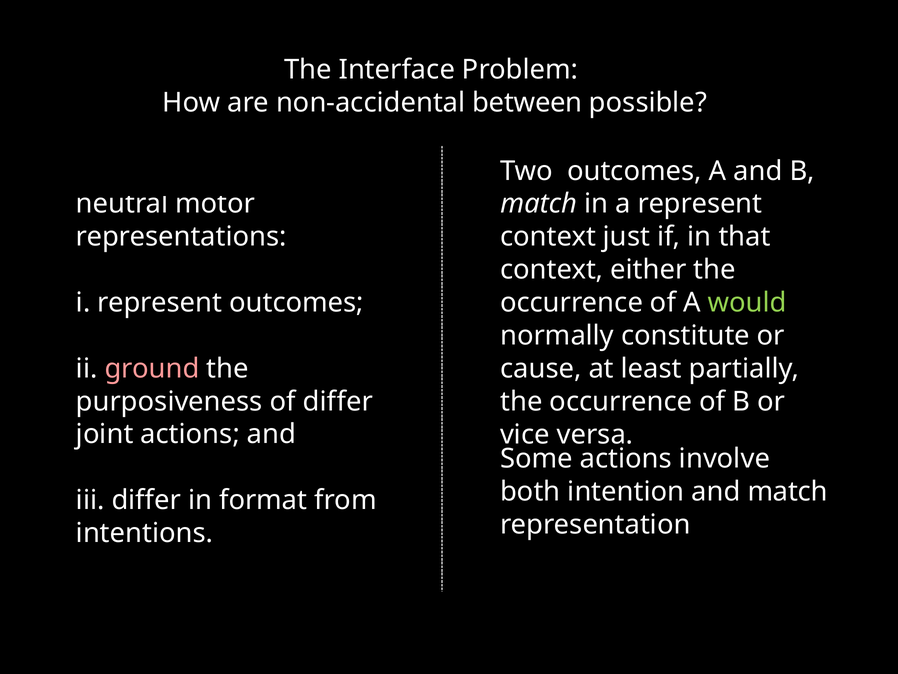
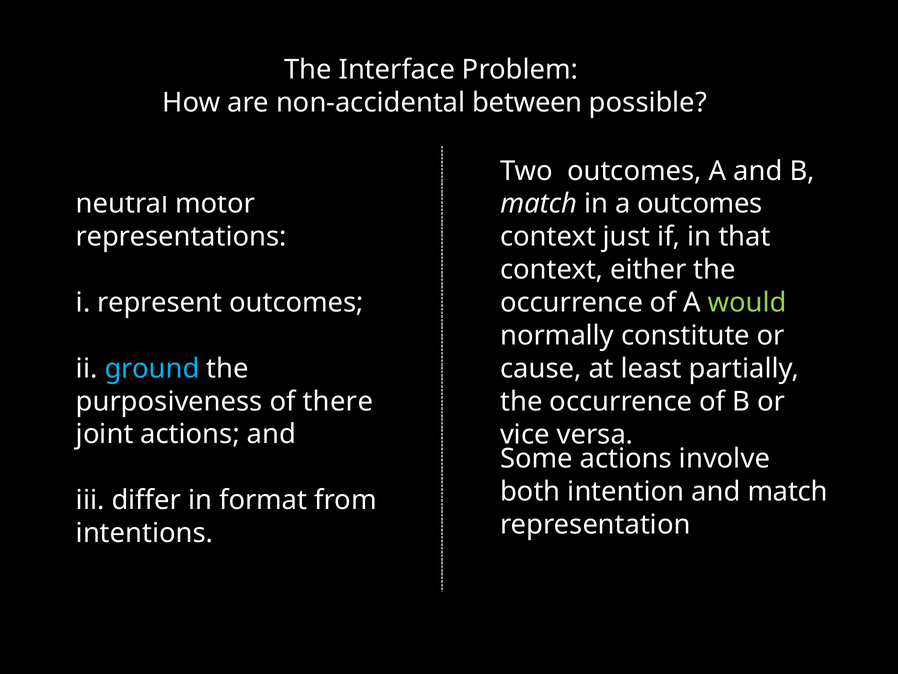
a represent: represent -> outcomes
ground colour: pink -> light blue
of differ: differ -> there
